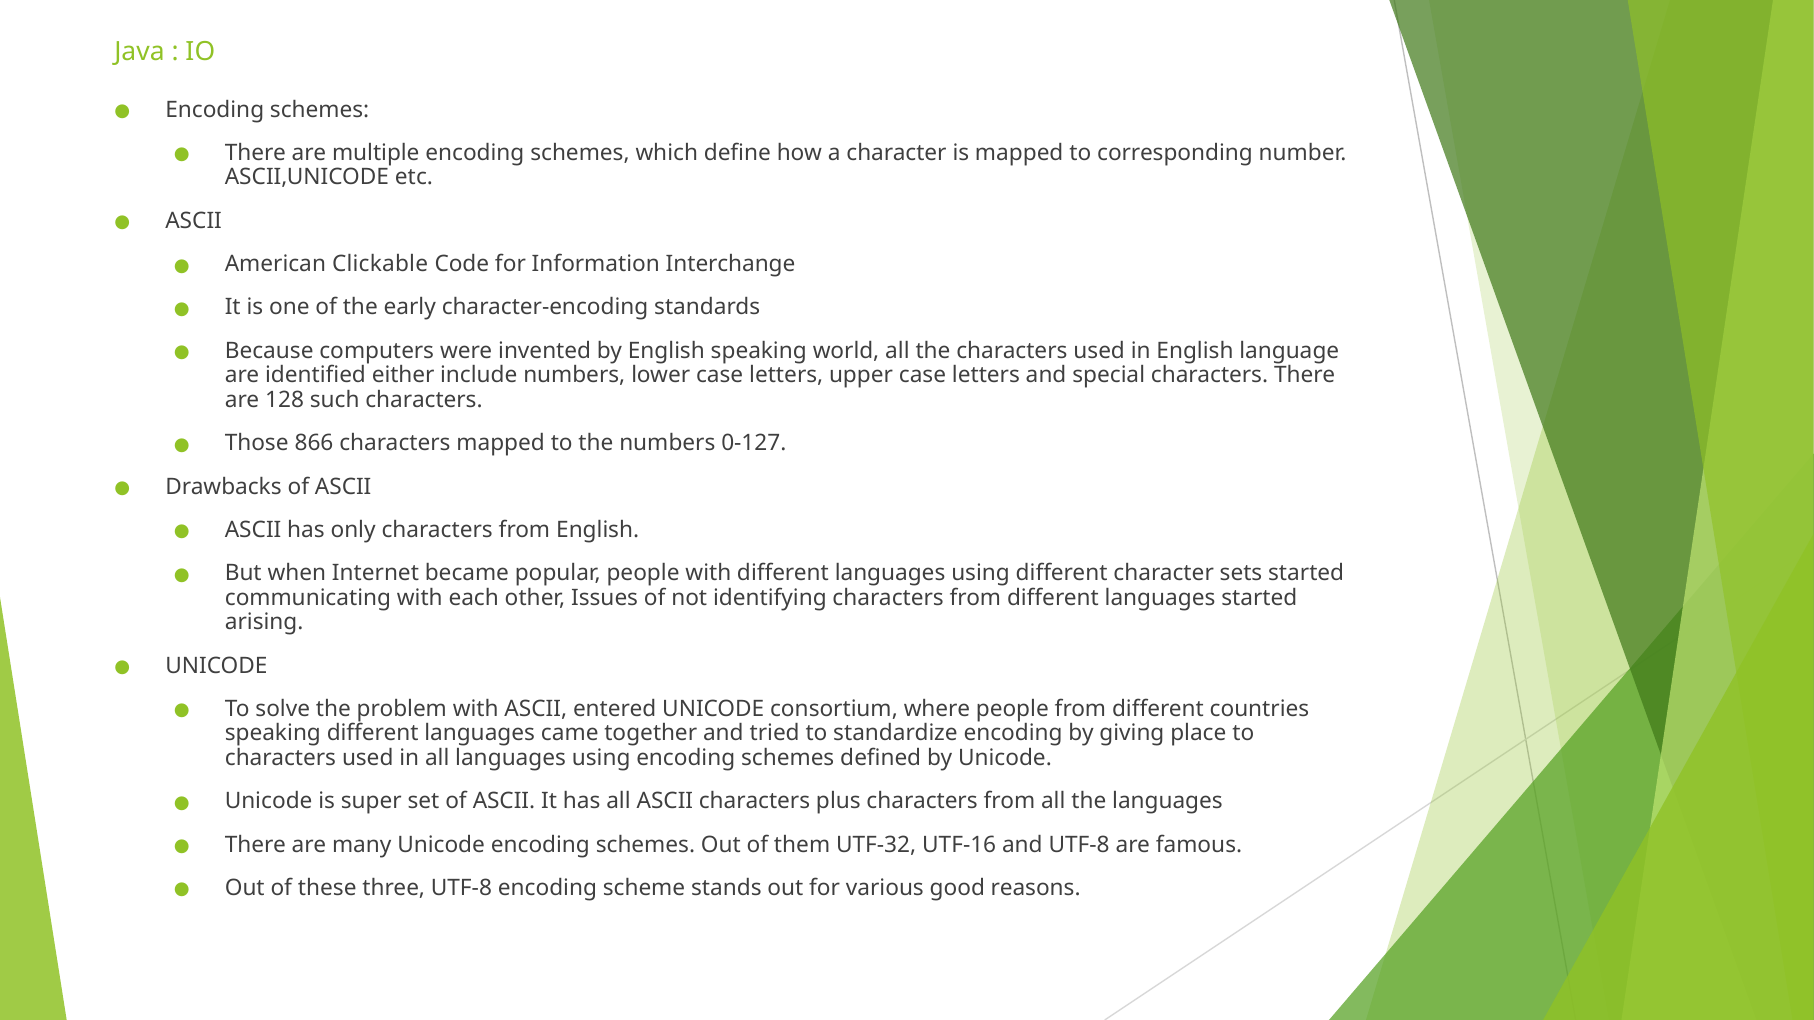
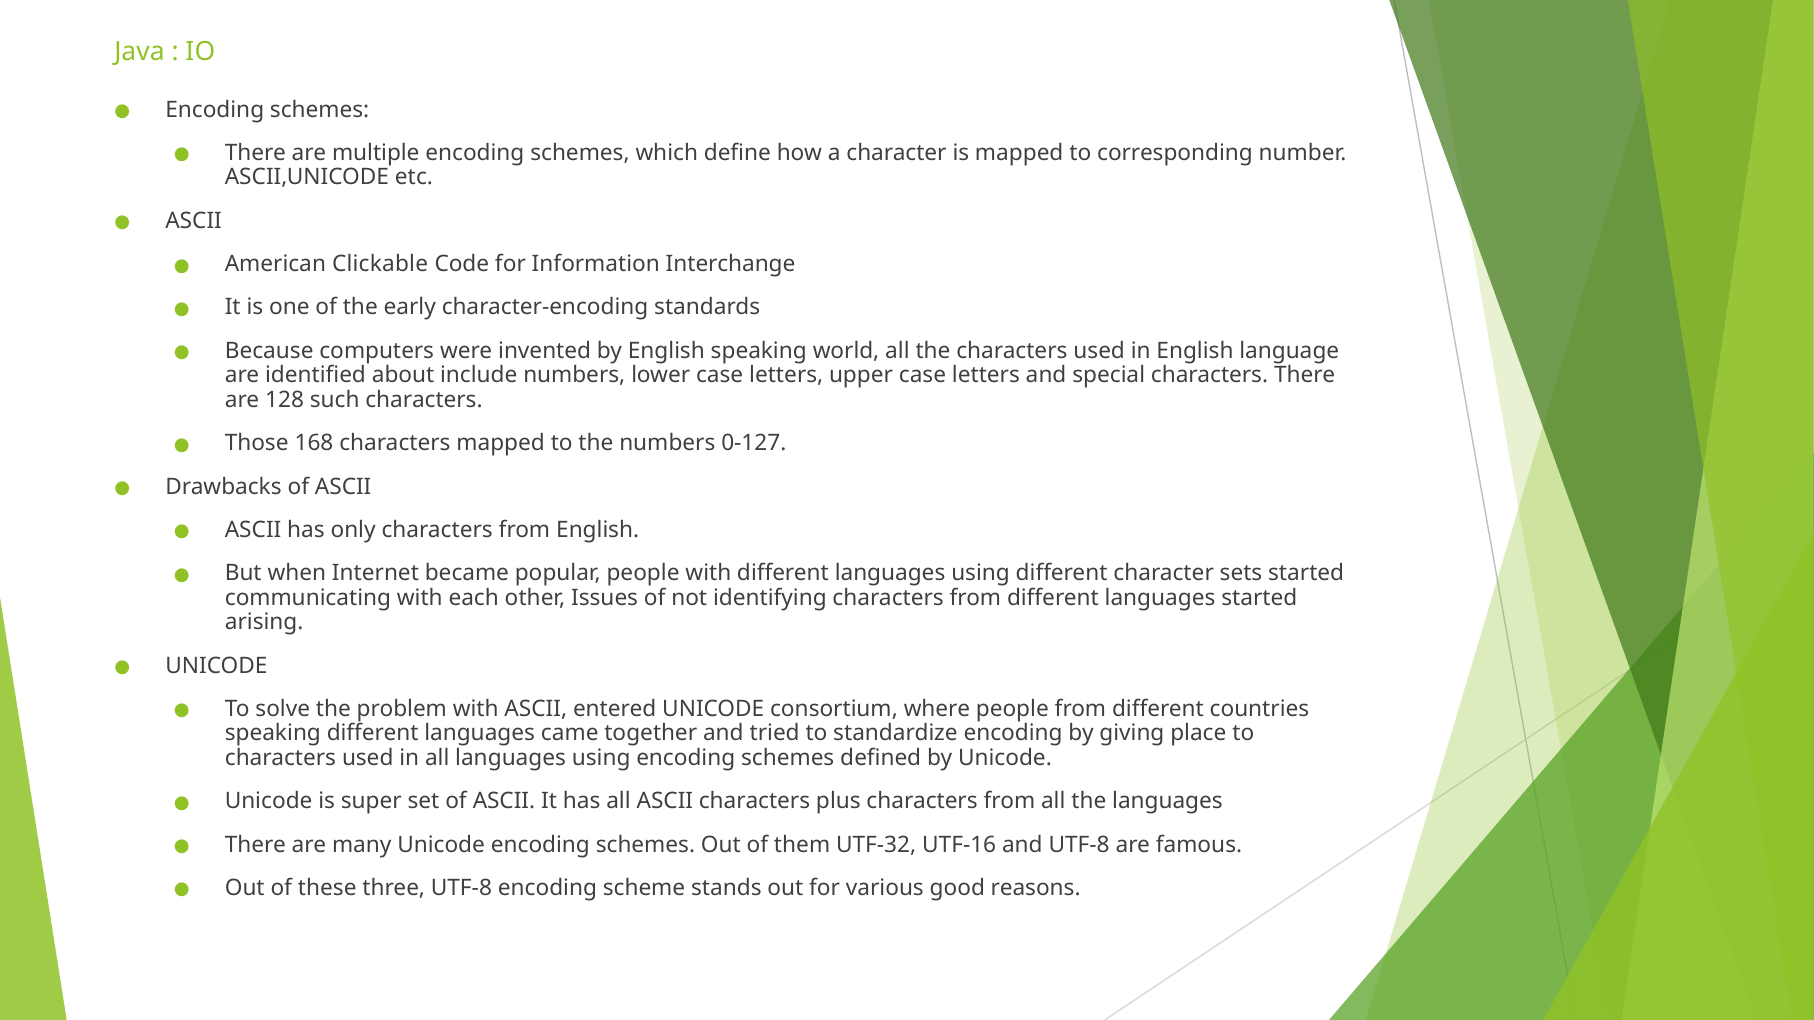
either: either -> about
866: 866 -> 168
